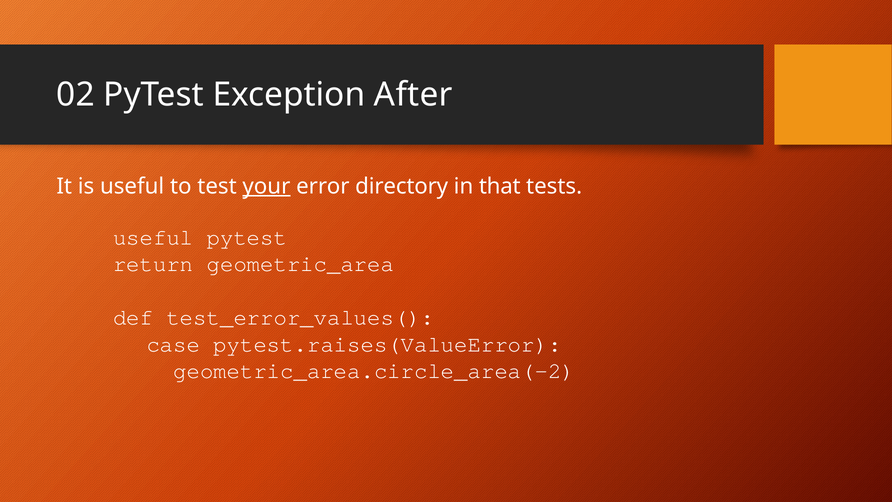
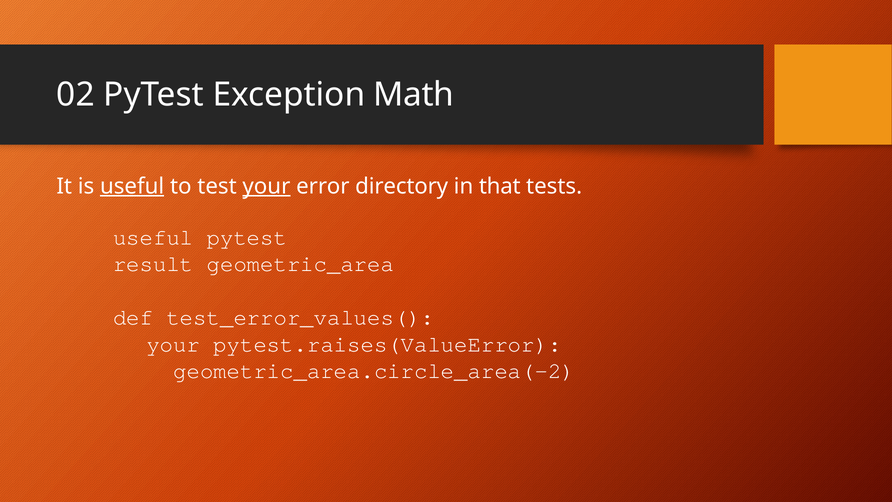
After: After -> Math
useful at (132, 186) underline: none -> present
return: return -> result
case at (173, 344): case -> your
